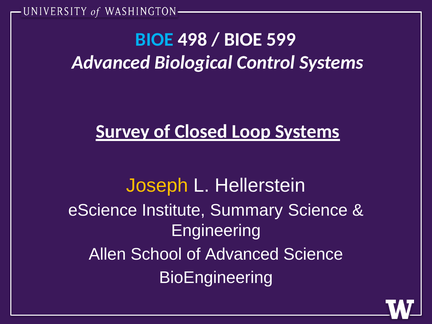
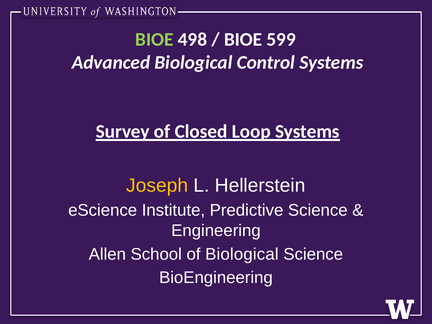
BIOE at (154, 39) colour: light blue -> light green
Summary: Summary -> Predictive
of Advanced: Advanced -> Biological
